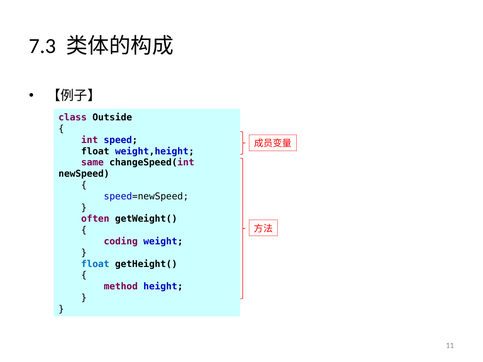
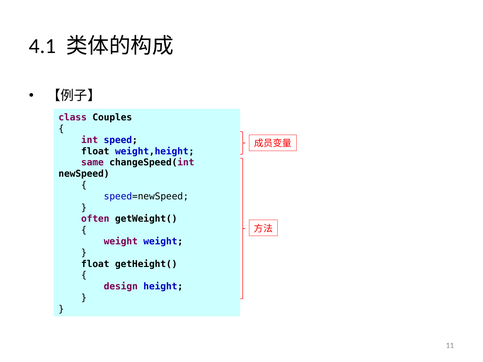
7.3: 7.3 -> 4.1
Outside: Outside -> Couples
coding at (121, 242): coding -> weight
float at (95, 264) colour: blue -> black
method: method -> design
